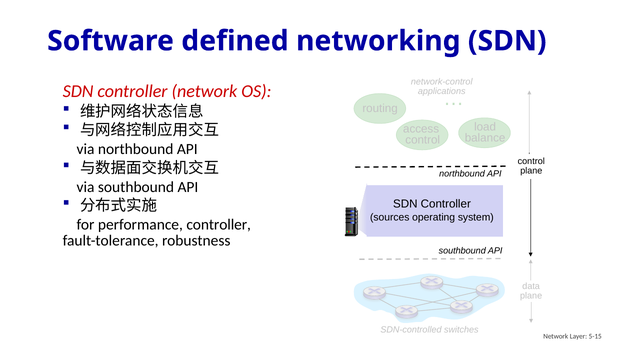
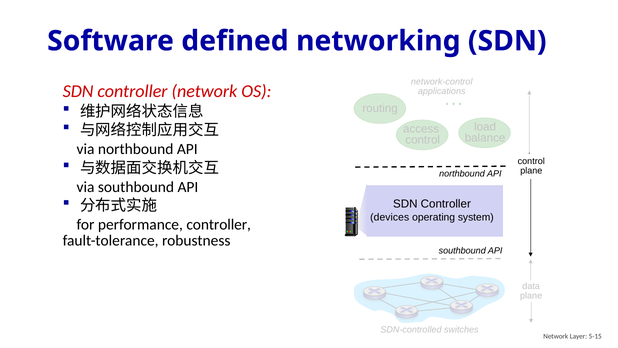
sources: sources -> devices
